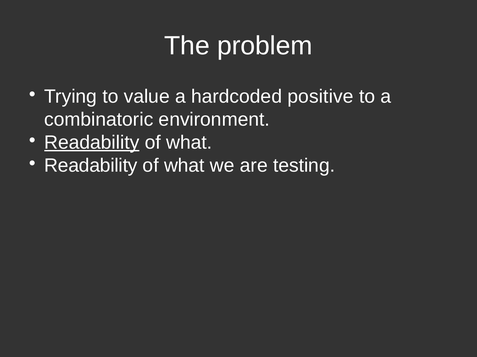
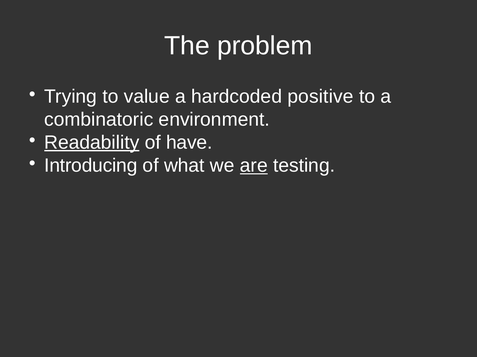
what at (189, 143): what -> have
Readability at (91, 166): Readability -> Introducing
are underline: none -> present
